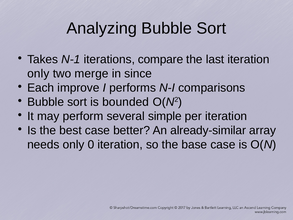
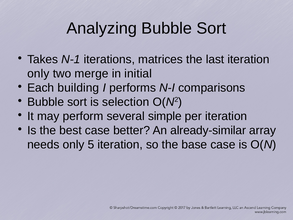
compare: compare -> matrices
since: since -> initial
improve: improve -> building
bounded: bounded -> selection
0: 0 -> 5
